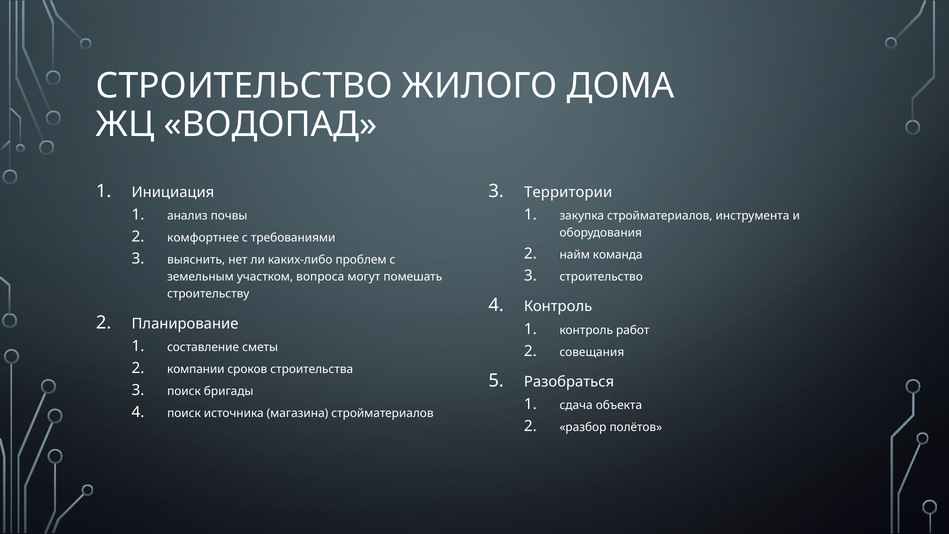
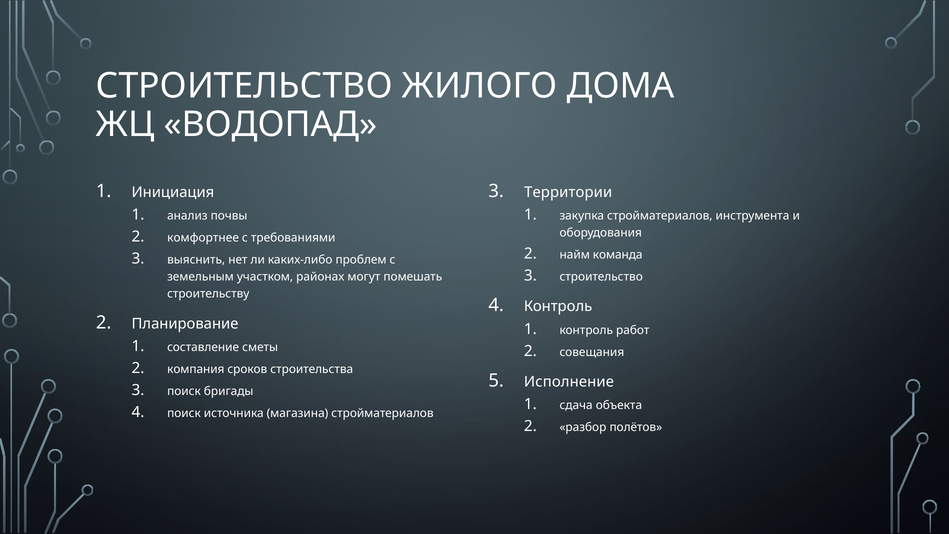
вопроса: вопроса -> районах
компании: компании -> компания
Разобраться: Разобраться -> Исполнение
